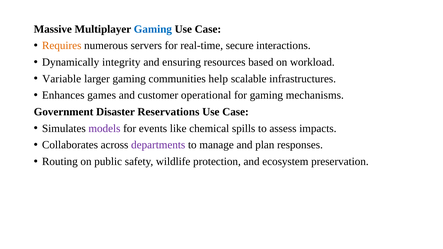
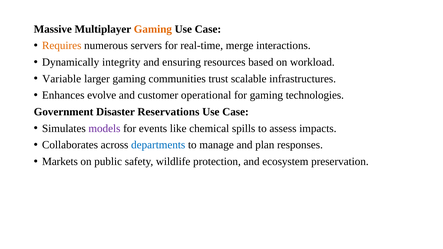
Gaming at (153, 29) colour: blue -> orange
secure: secure -> merge
help: help -> trust
games: games -> evolve
mechanisms: mechanisms -> technologies
departments colour: purple -> blue
Routing: Routing -> Markets
